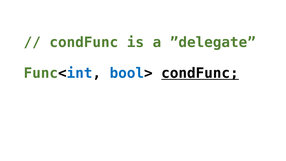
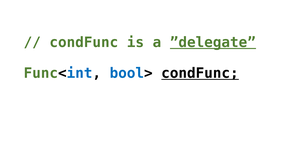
”delegate underline: none -> present
